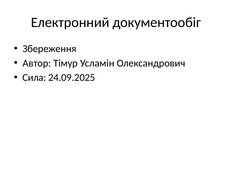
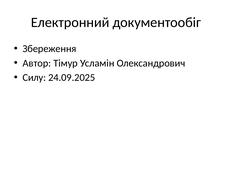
Сила: Сила -> Силу
